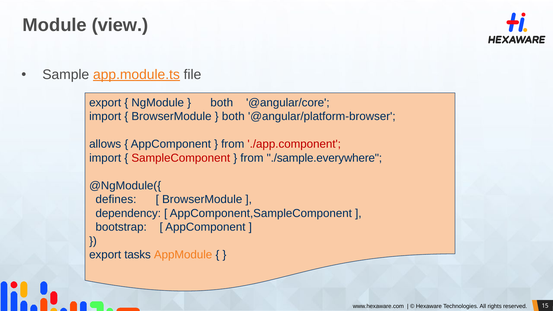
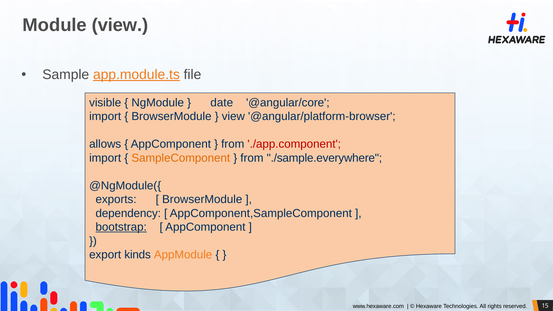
export at (105, 103): export -> visible
both at (222, 103): both -> date
both at (233, 116): both -> view
SampleComponent colour: red -> orange
defines: defines -> exports
bootstrap underline: none -> present
tasks: tasks -> kinds
